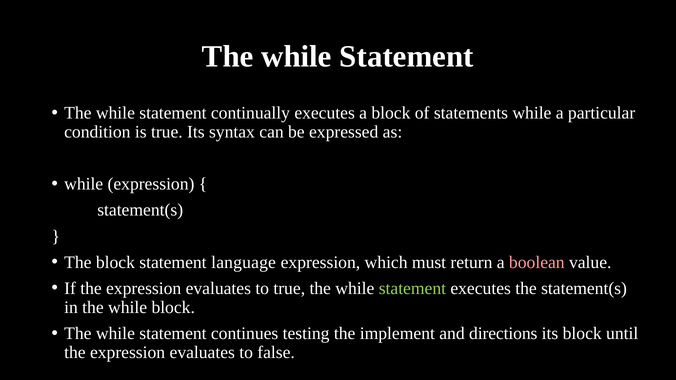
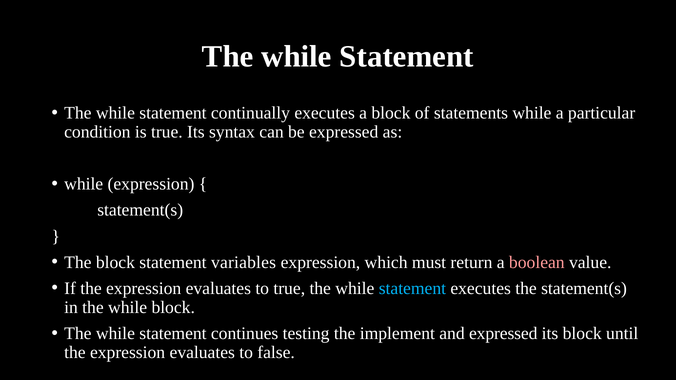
language: language -> variables
statement at (412, 288) colour: light green -> light blue
and directions: directions -> expressed
